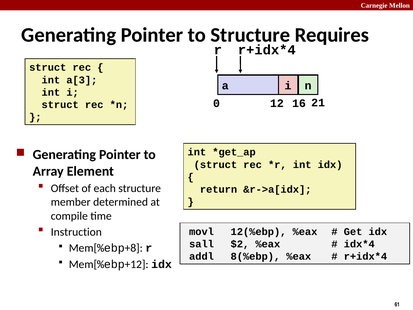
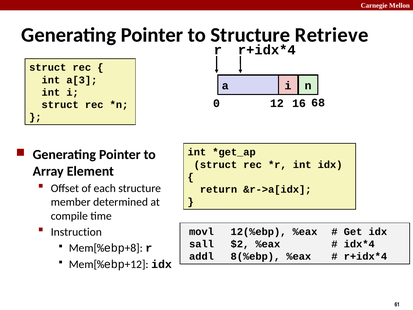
Requires: Requires -> Retrieve
21: 21 -> 68
